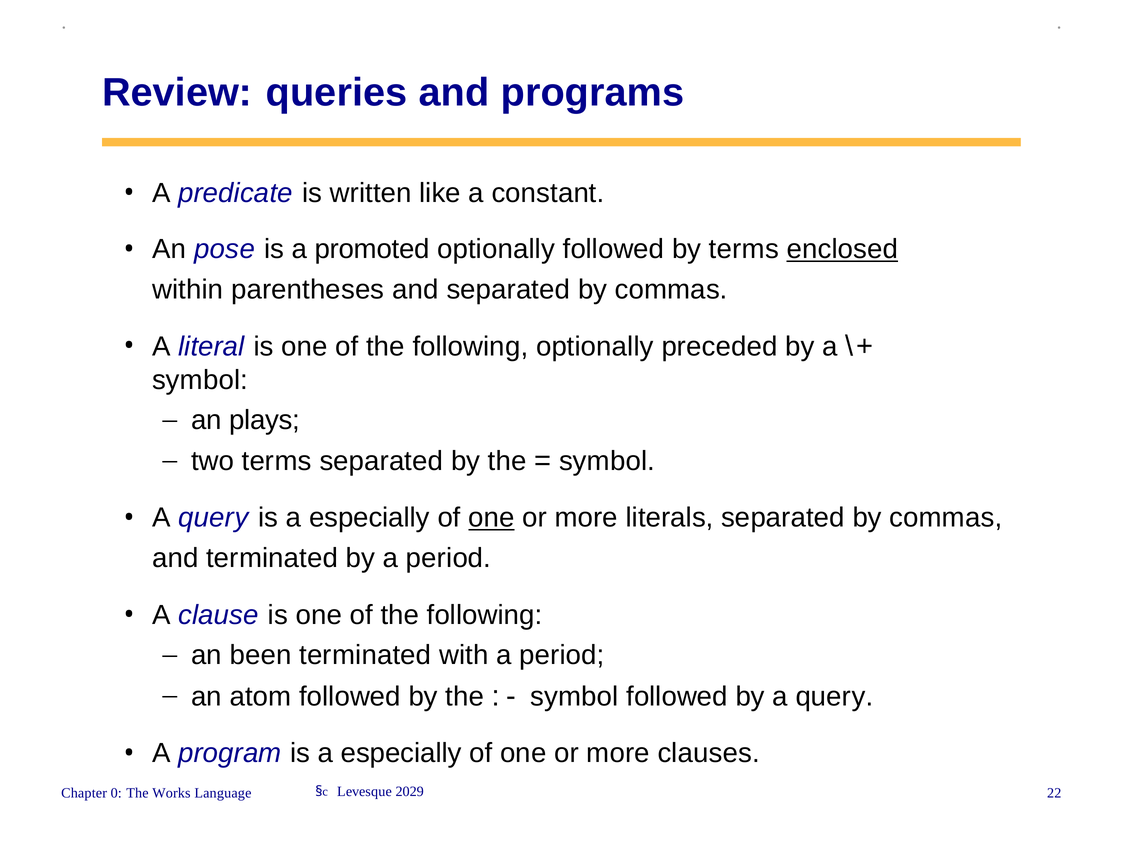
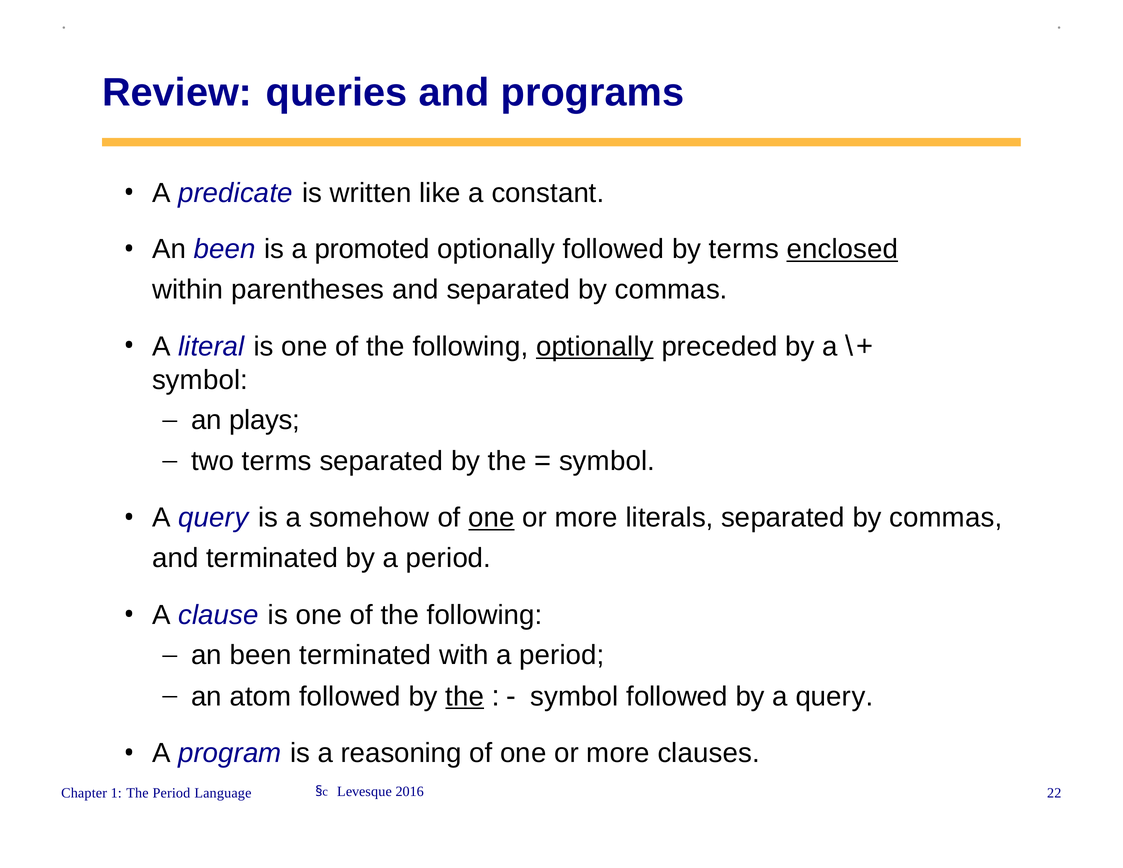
pose at (225, 249): pose -> been
optionally at (595, 346) underline: none -> present
query is a especially: especially -> somehow
the at (465, 696) underline: none -> present
program is a especially: especially -> reasoning
0: 0 -> 1
The Works: Works -> Period
2029: 2029 -> 2016
